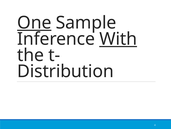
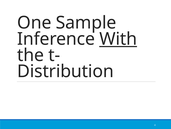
One underline: present -> none
